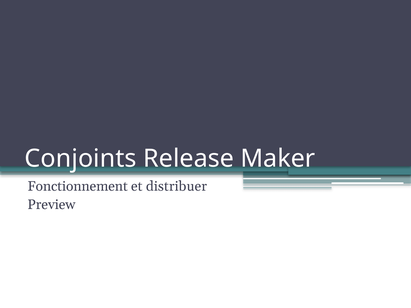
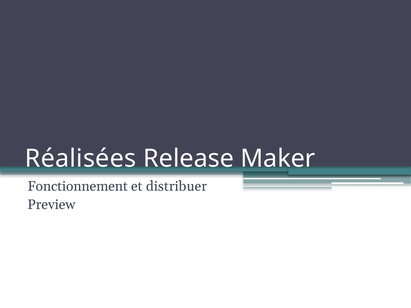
Conjoints: Conjoints -> Réalisées
